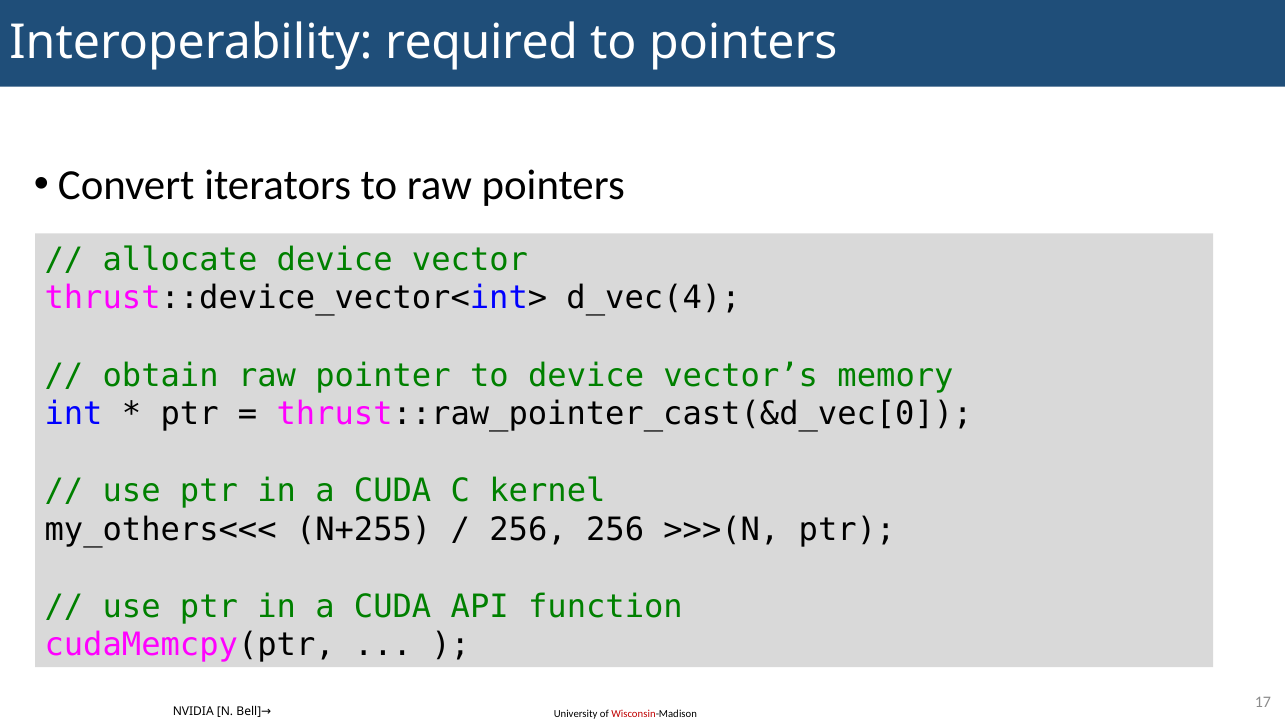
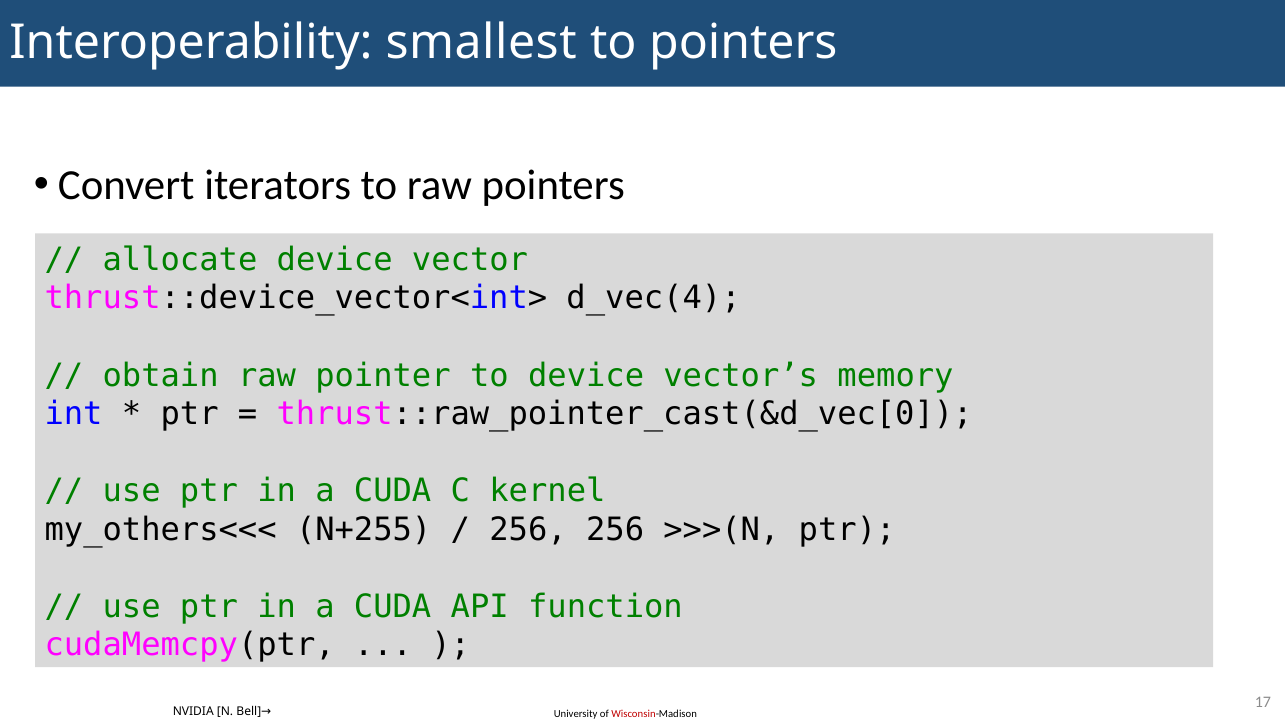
required: required -> smallest
